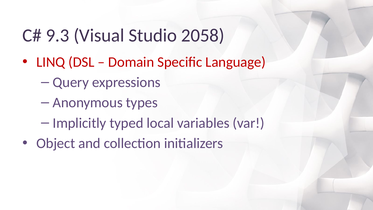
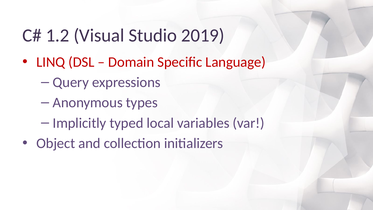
9.3: 9.3 -> 1.2
2058: 2058 -> 2019
